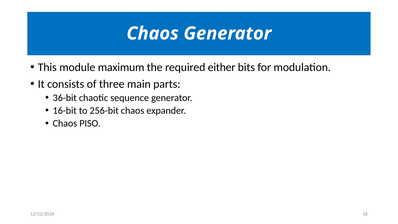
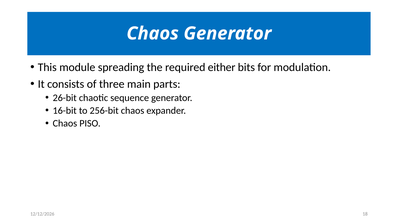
maximum: maximum -> spreading
36-bit: 36-bit -> 26-bit
